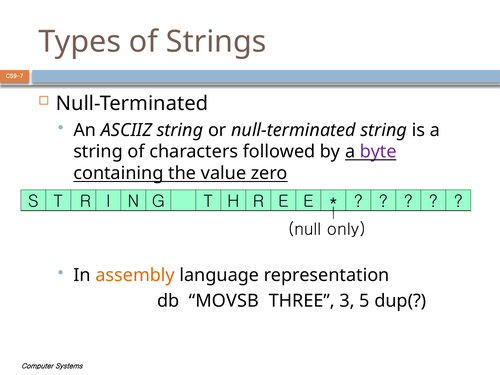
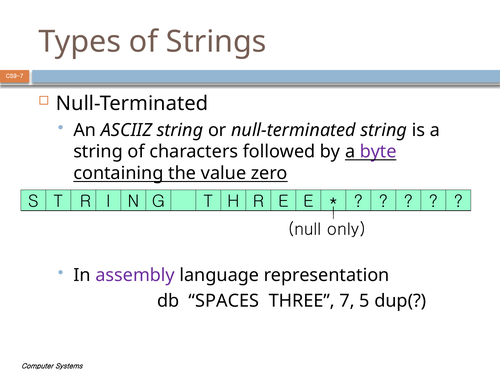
assembly colour: orange -> purple
MOVSB: MOVSB -> SPACES
3: 3 -> 7
